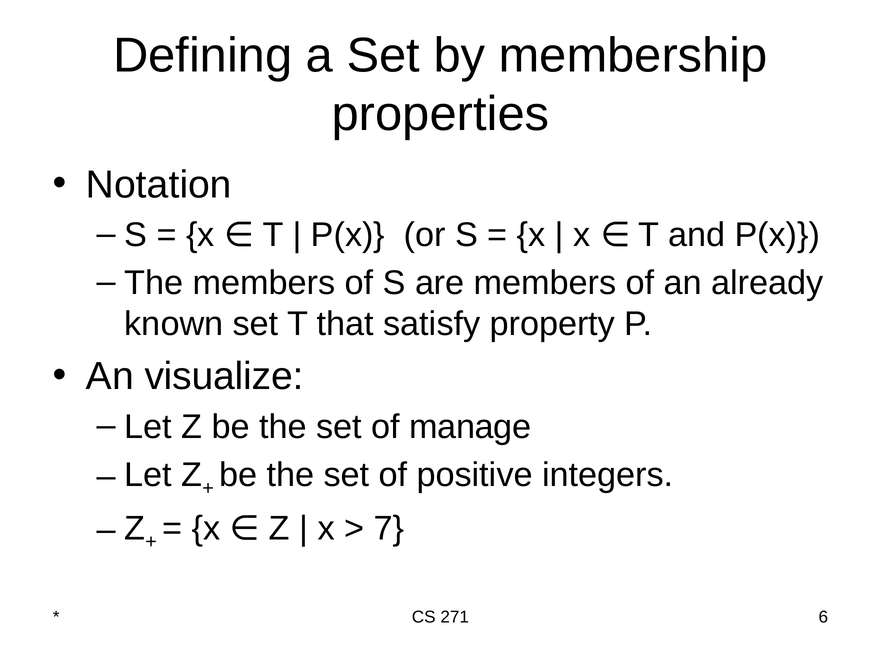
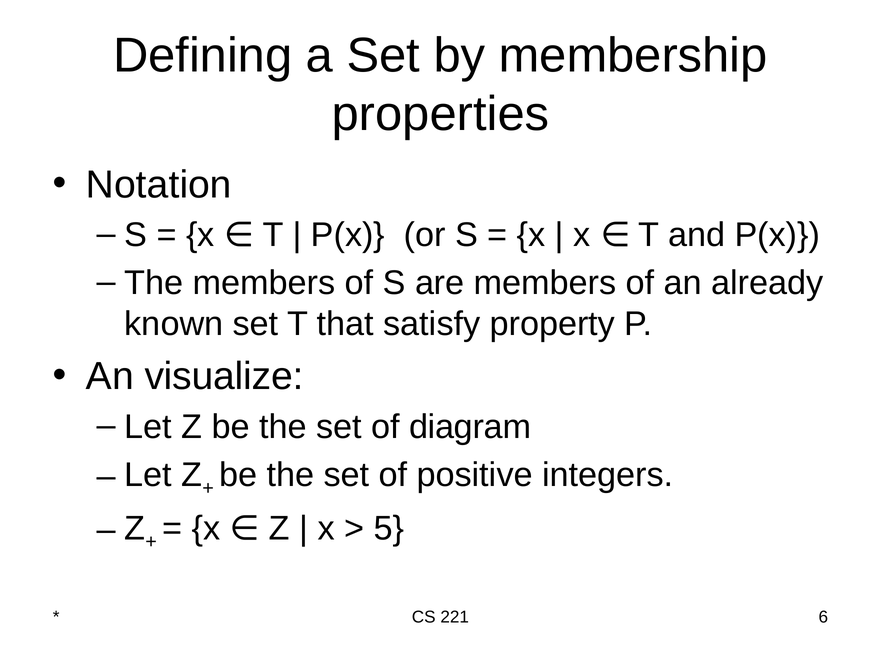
manage: manage -> diagram
7: 7 -> 5
271: 271 -> 221
